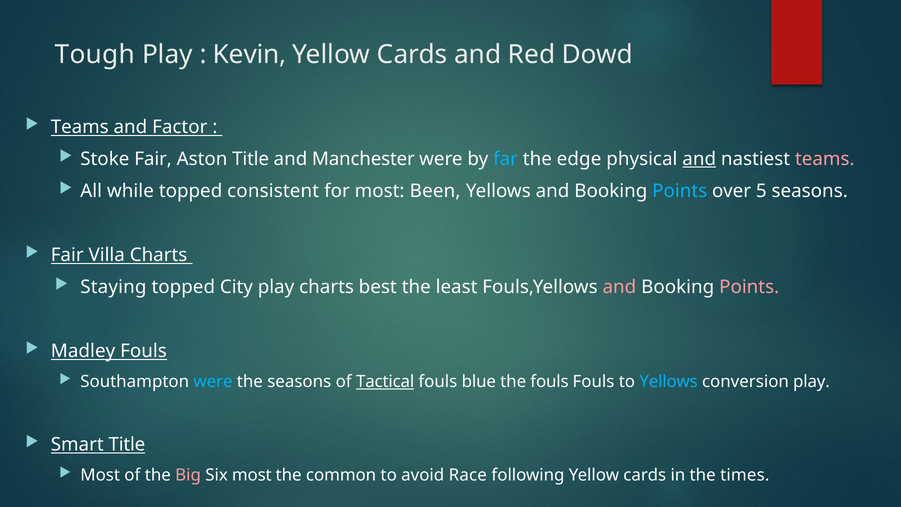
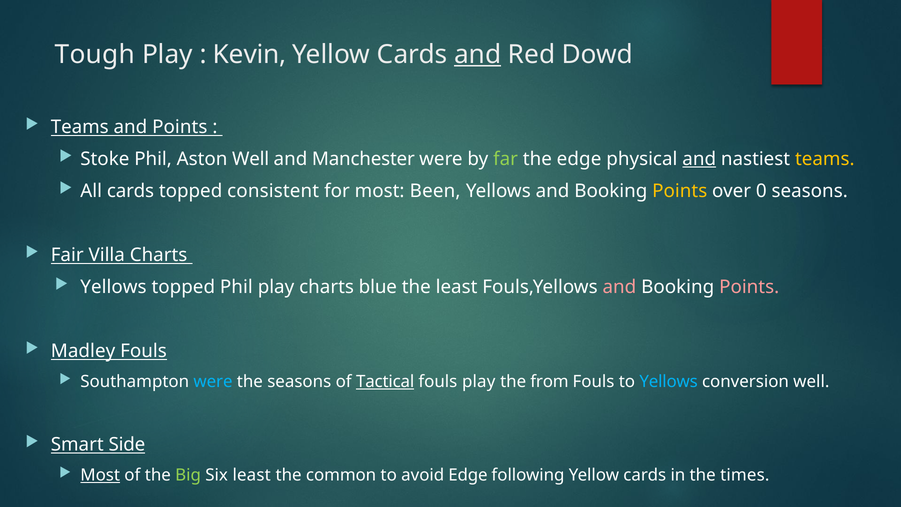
and at (478, 54) underline: none -> present
and Factor: Factor -> Points
Stoke Fair: Fair -> Phil
Aston Title: Title -> Well
far colour: light blue -> light green
teams at (825, 159) colour: pink -> yellow
All while: while -> cards
Points at (680, 191) colour: light blue -> yellow
5: 5 -> 0
Staying at (113, 287): Staying -> Yellows
topped City: City -> Phil
best: best -> blue
fouls blue: blue -> play
the fouls: fouls -> from
conversion play: play -> well
Smart Title: Title -> Side
Most at (100, 475) underline: none -> present
Big colour: pink -> light green
Six most: most -> least
avoid Race: Race -> Edge
